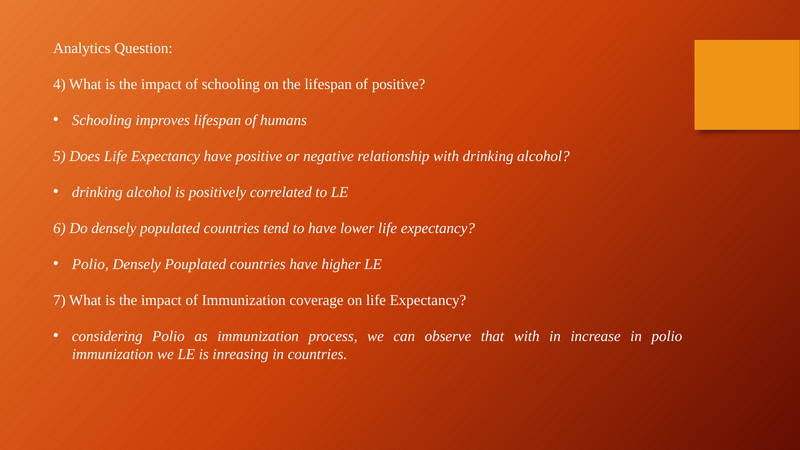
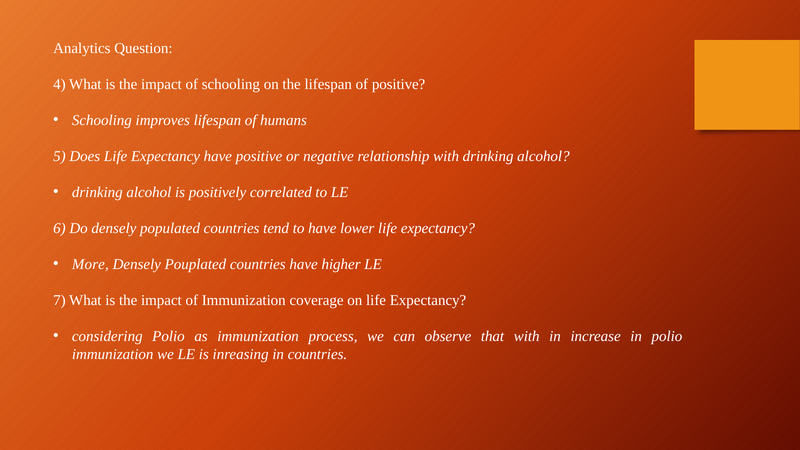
Polio at (90, 264): Polio -> More
